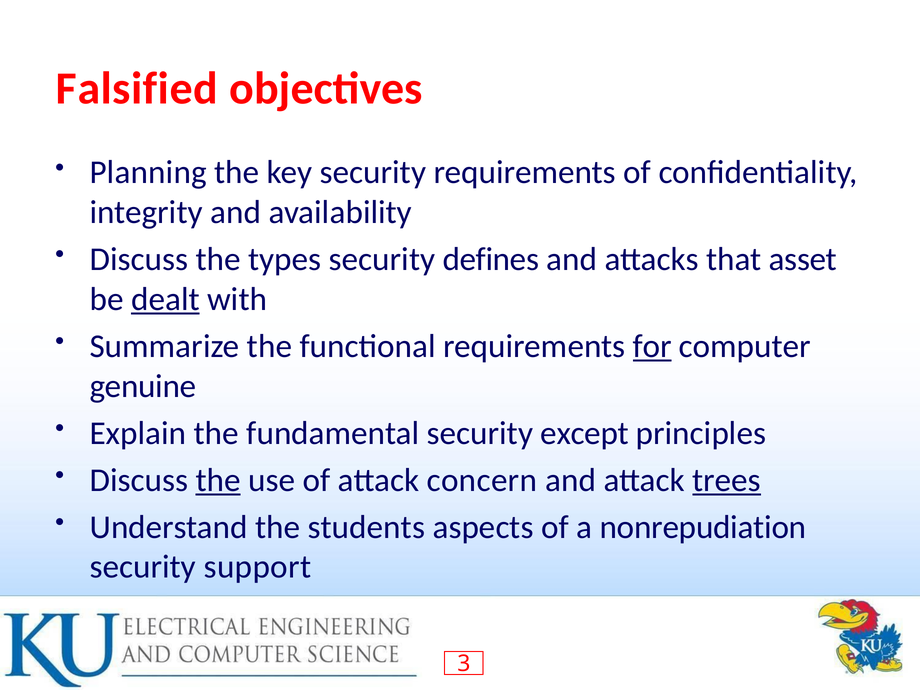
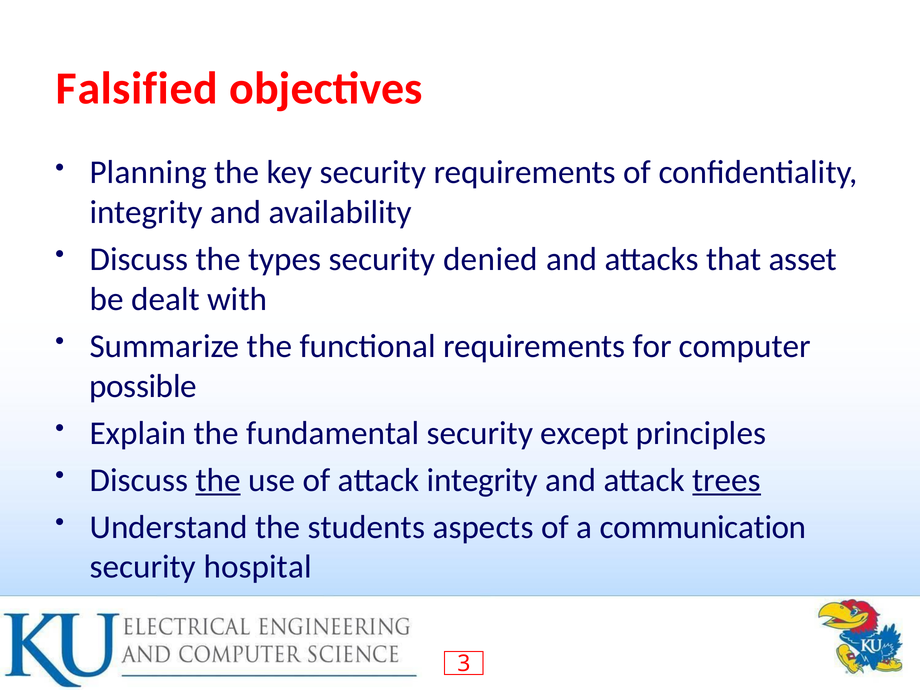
defines: defines -> denied
dealt underline: present -> none
for underline: present -> none
genuine: genuine -> possible
attack concern: concern -> integrity
nonrepudiation: nonrepudiation -> communication
support: support -> hospital
